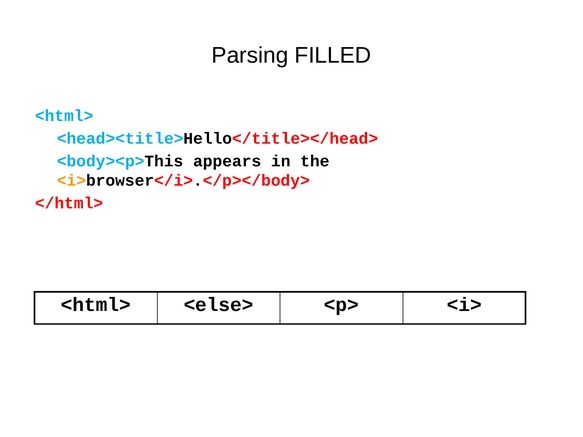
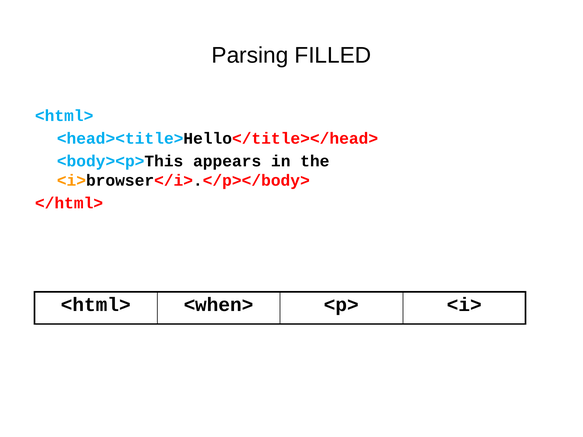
<else>: <else> -> <when>
